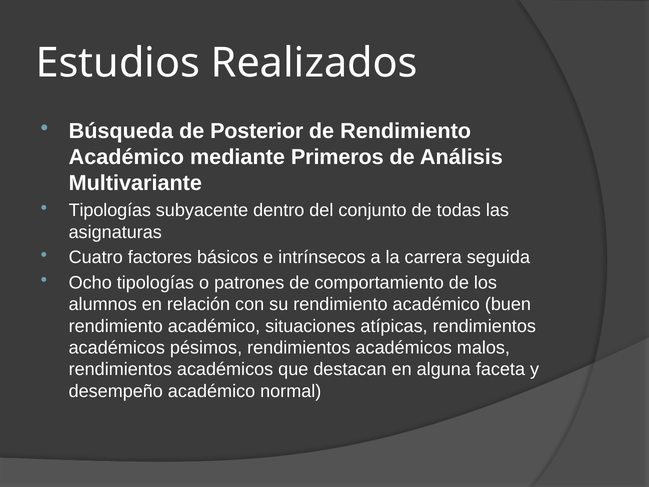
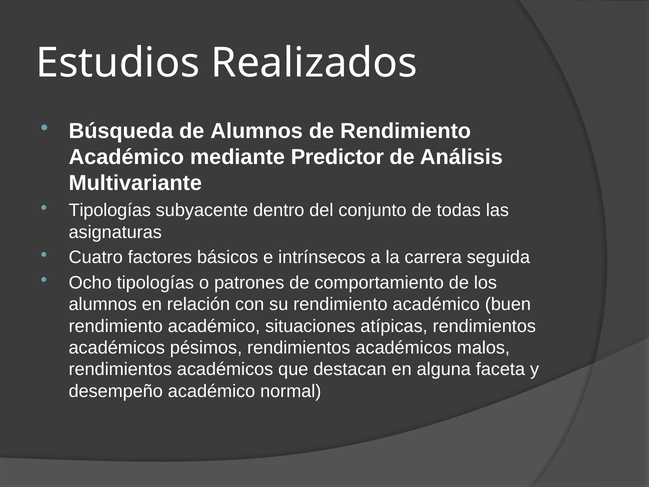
de Posterior: Posterior -> Alumnos
Primeros: Primeros -> Predictor
